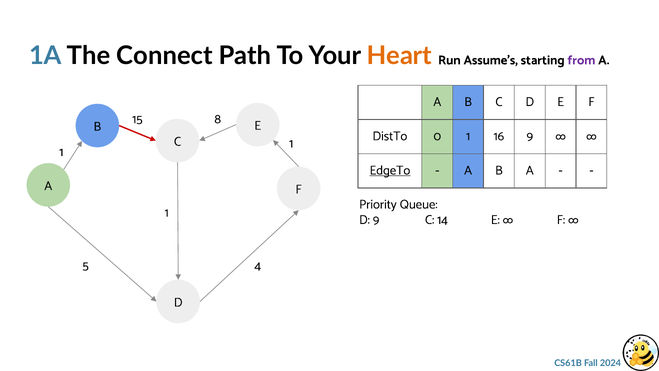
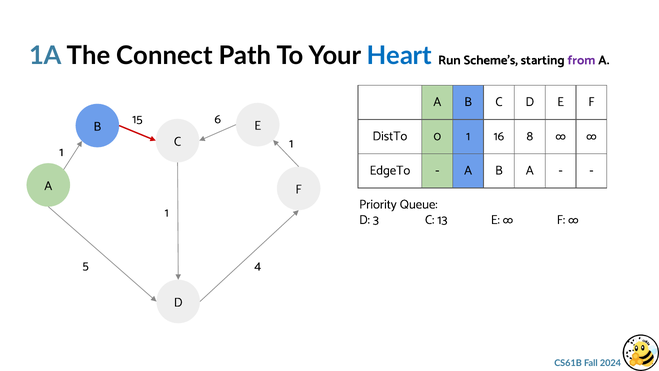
Heart colour: orange -> blue
Assume’s: Assume’s -> Scheme’s
8: 8 -> 6
16 9: 9 -> 8
EdgeTo underline: present -> none
D 9: 9 -> 3
14: 14 -> 13
